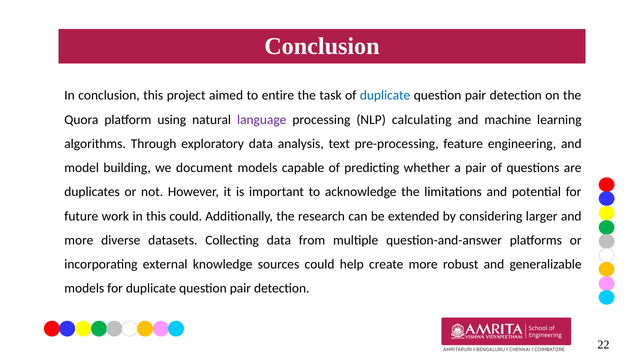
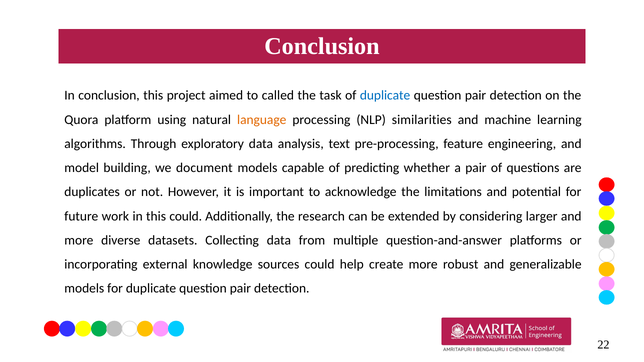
entire: entire -> called
language colour: purple -> orange
calculating: calculating -> similarities
